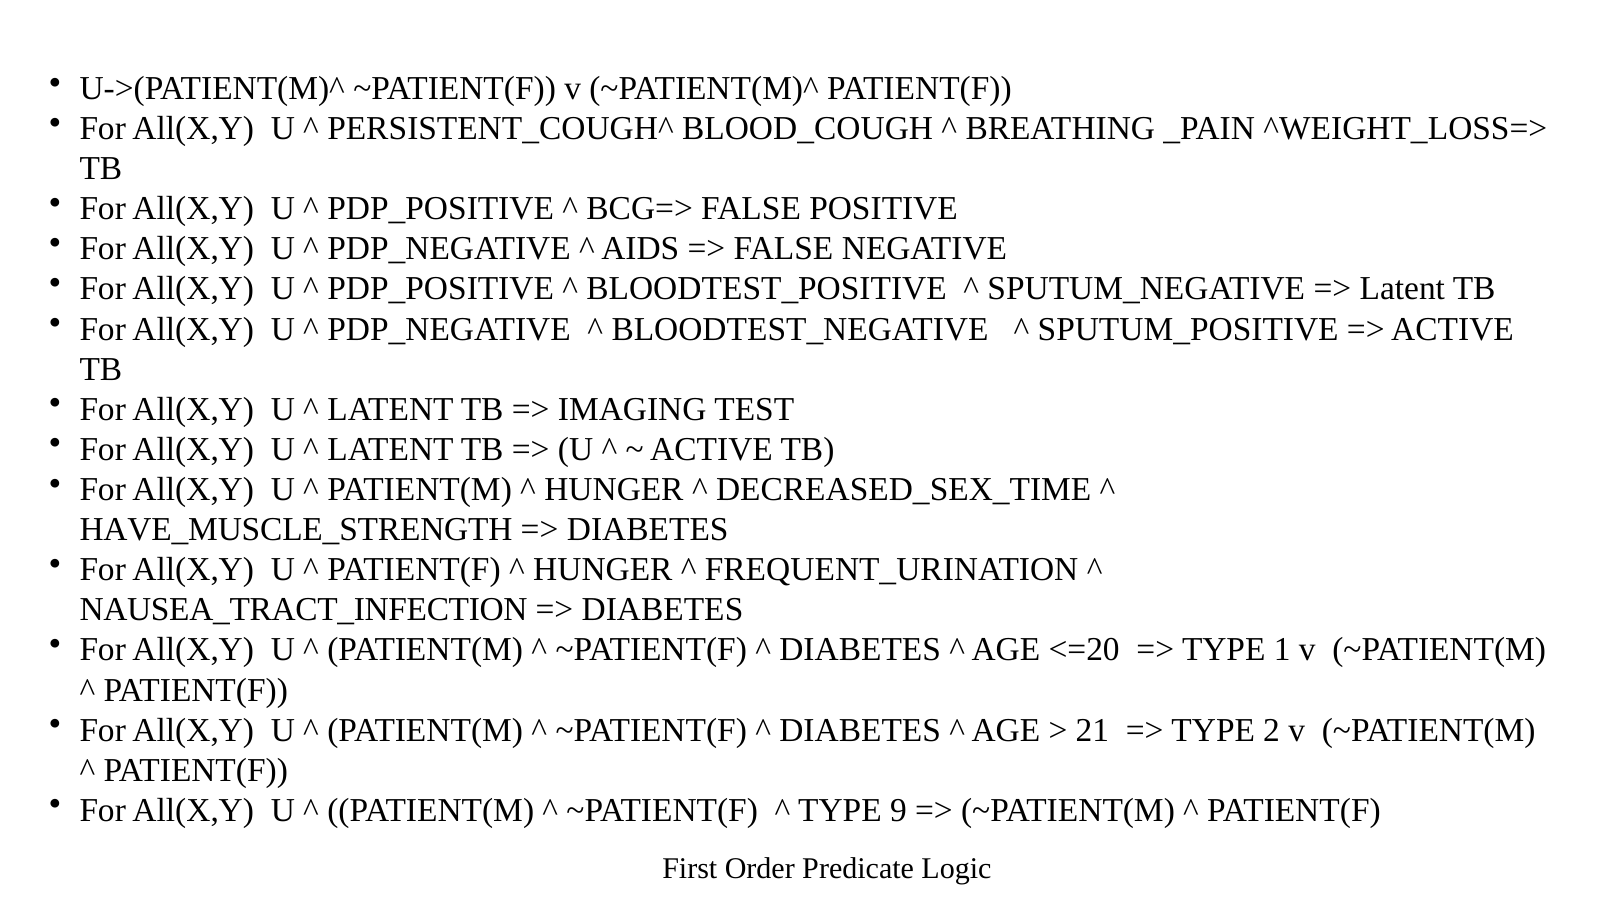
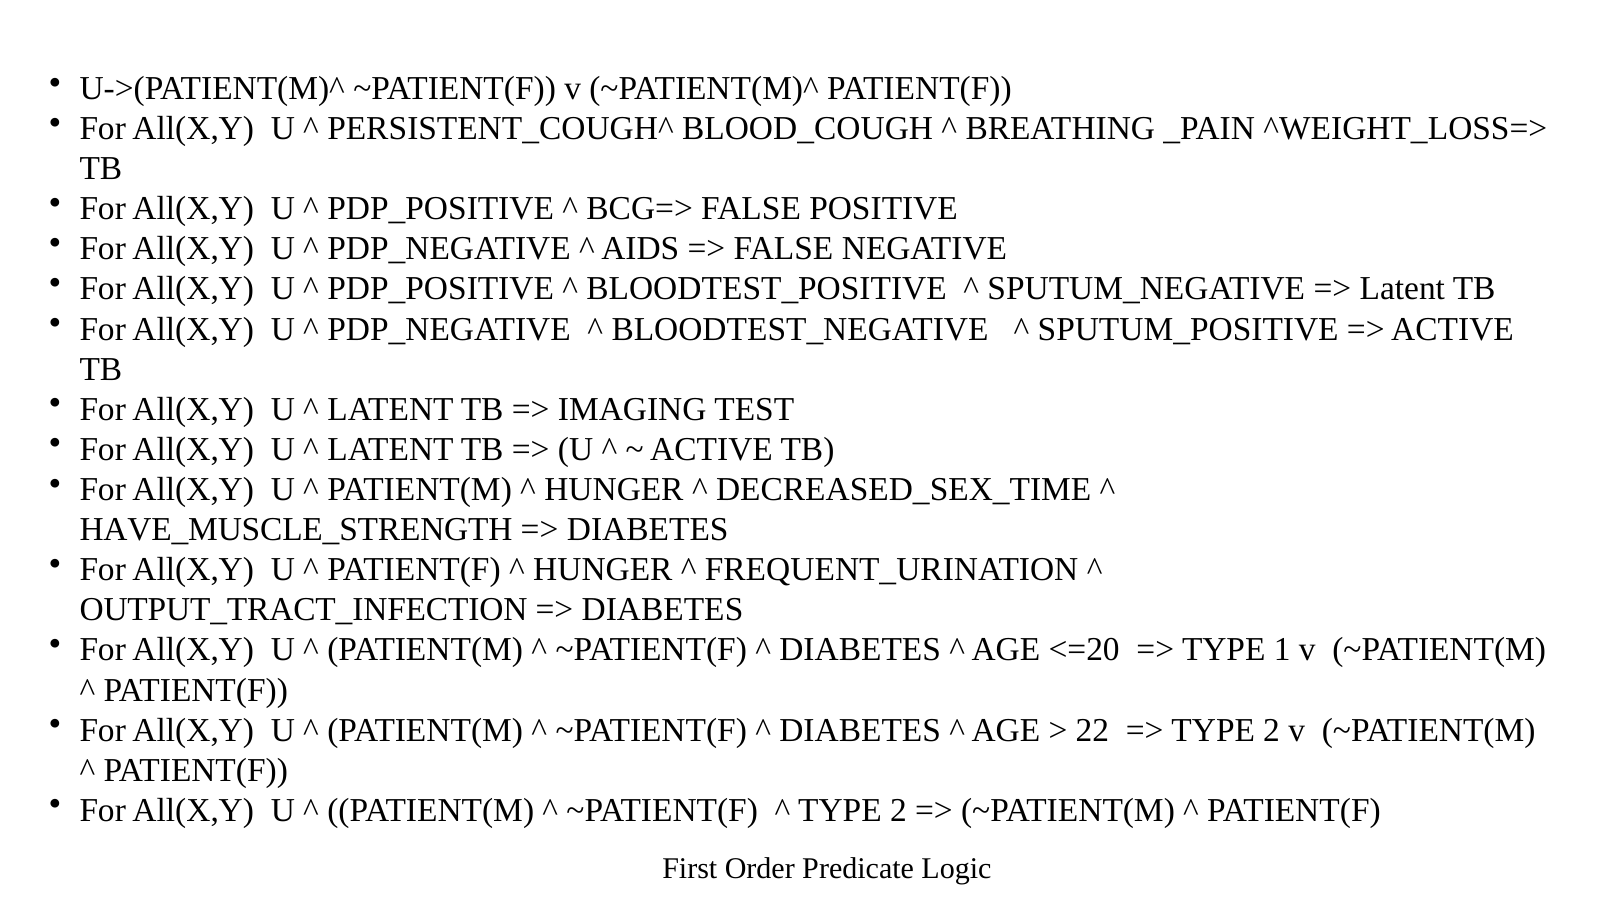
NAUSEA_TRACT_INFECTION: NAUSEA_TRACT_INFECTION -> OUTPUT_TRACT_INFECTION
21: 21 -> 22
9 at (898, 810): 9 -> 2
